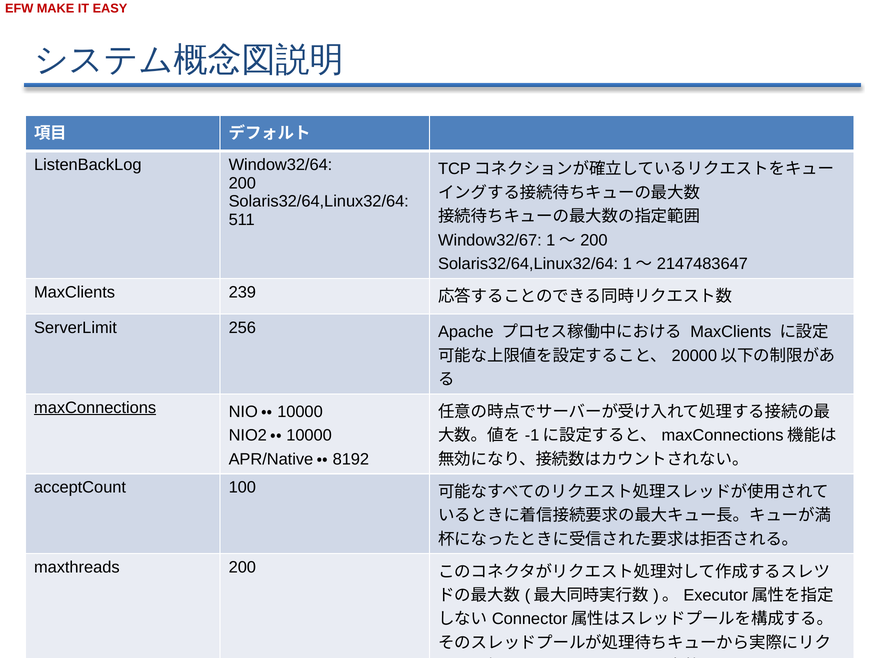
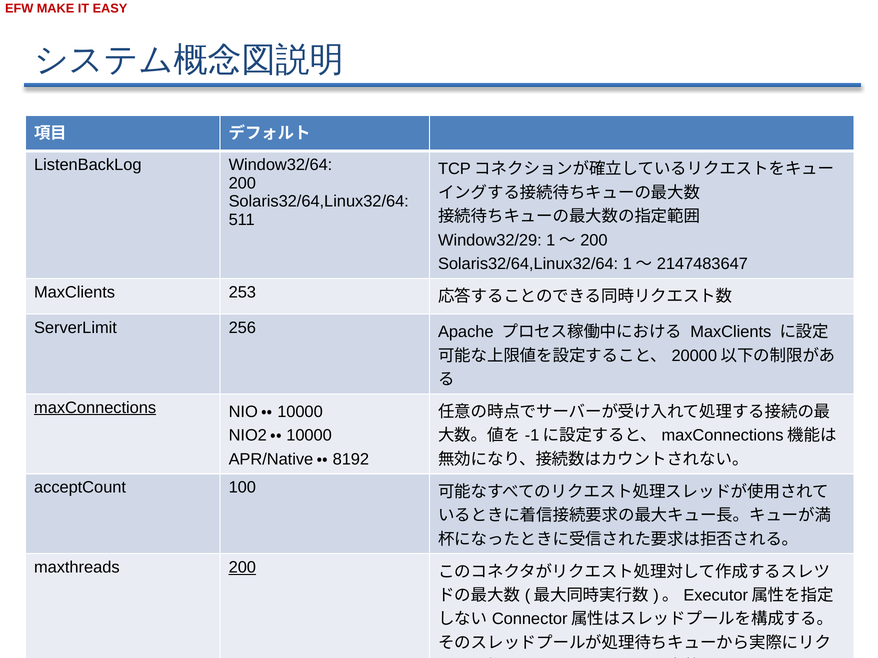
Window32/67: Window32/67 -> Window32/29
239: 239 -> 253
200 at (242, 568) underline: none -> present
